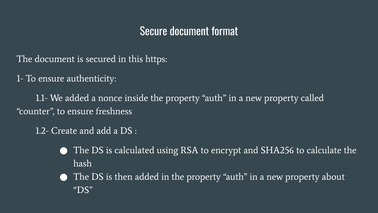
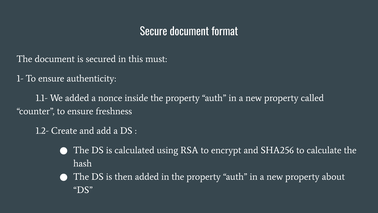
https: https -> must
